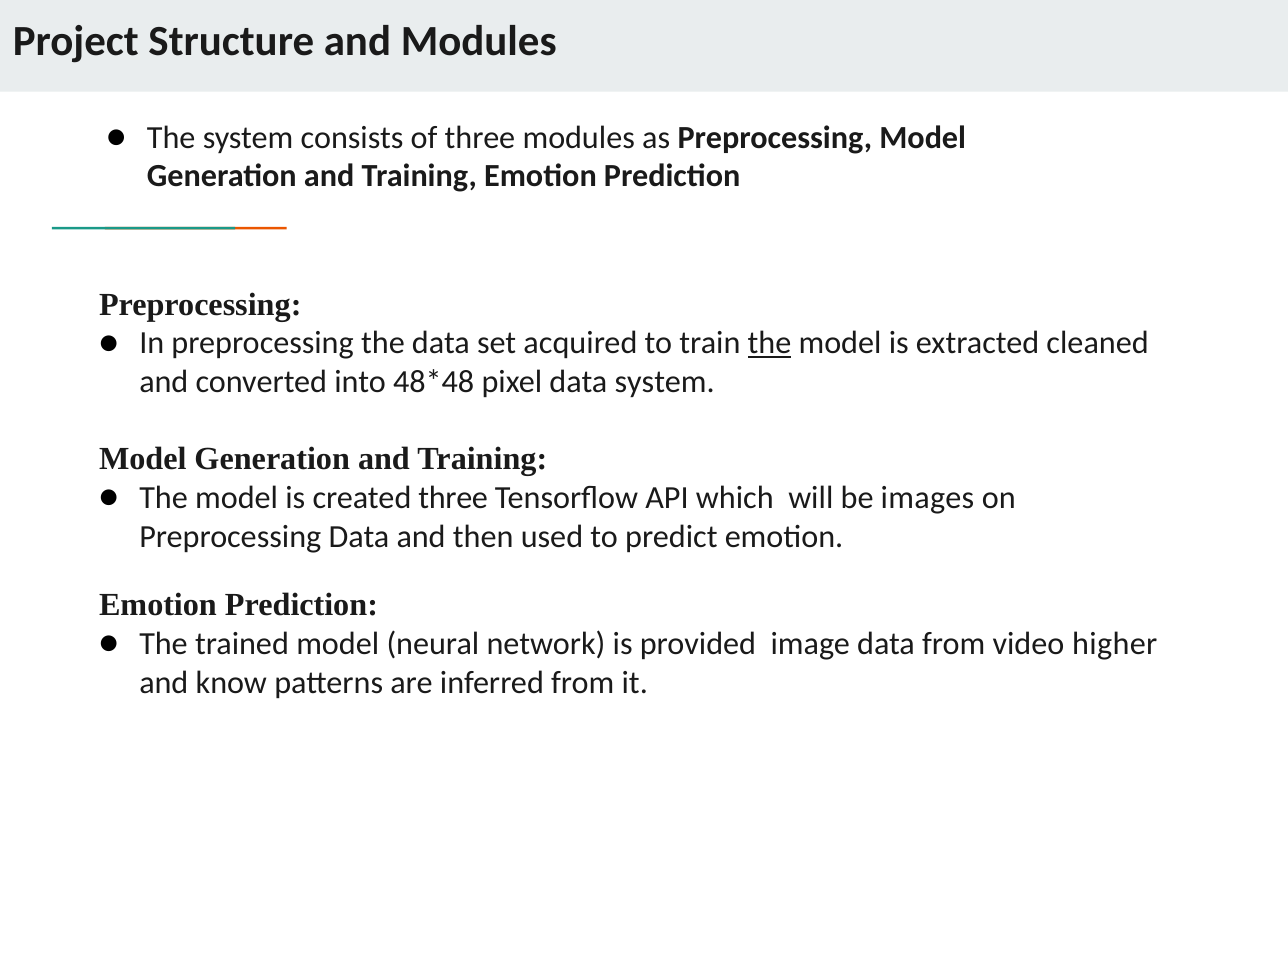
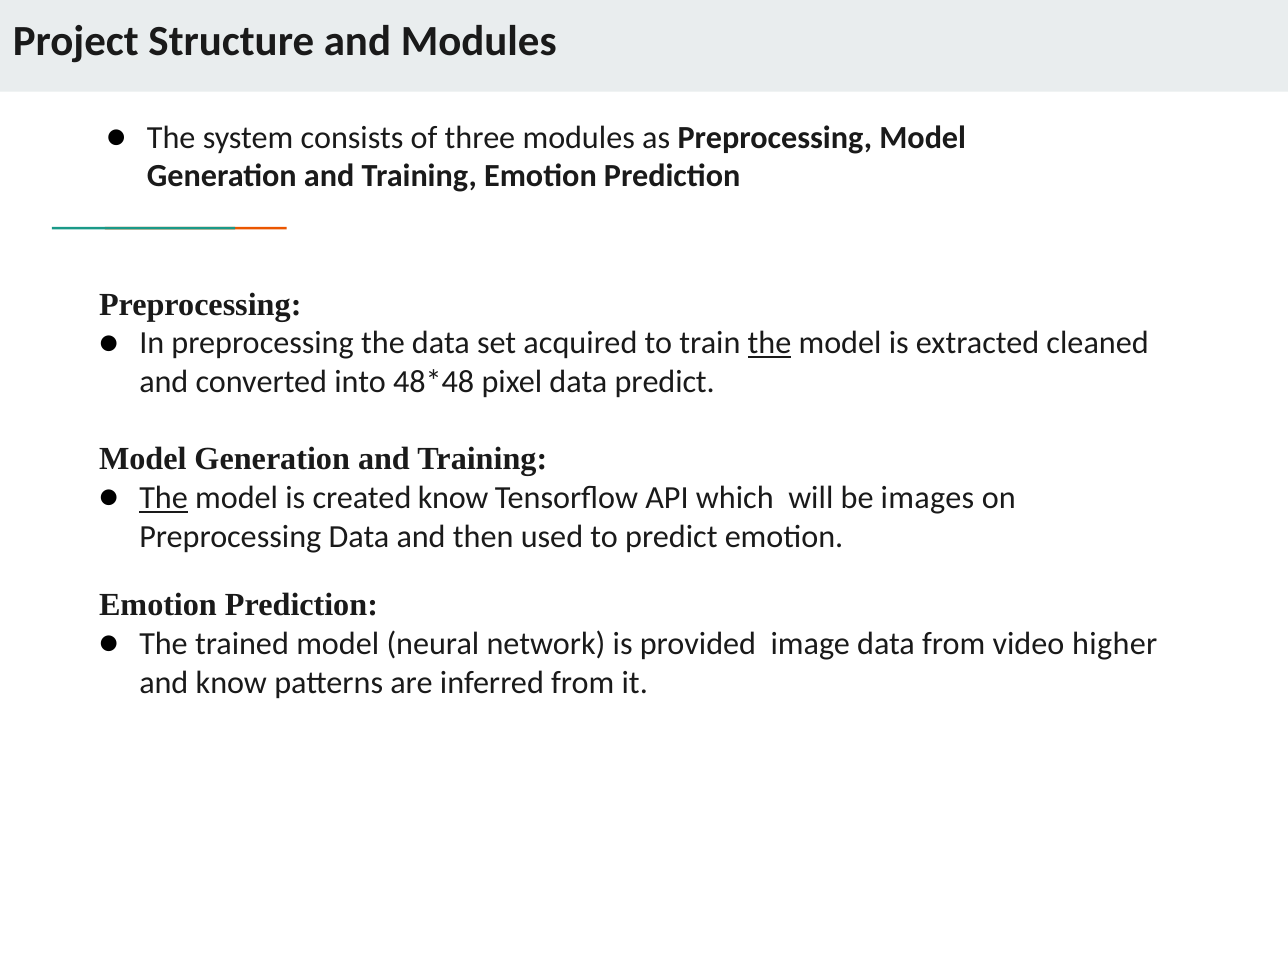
data system: system -> predict
The at (164, 498) underline: none -> present
created three: three -> know
